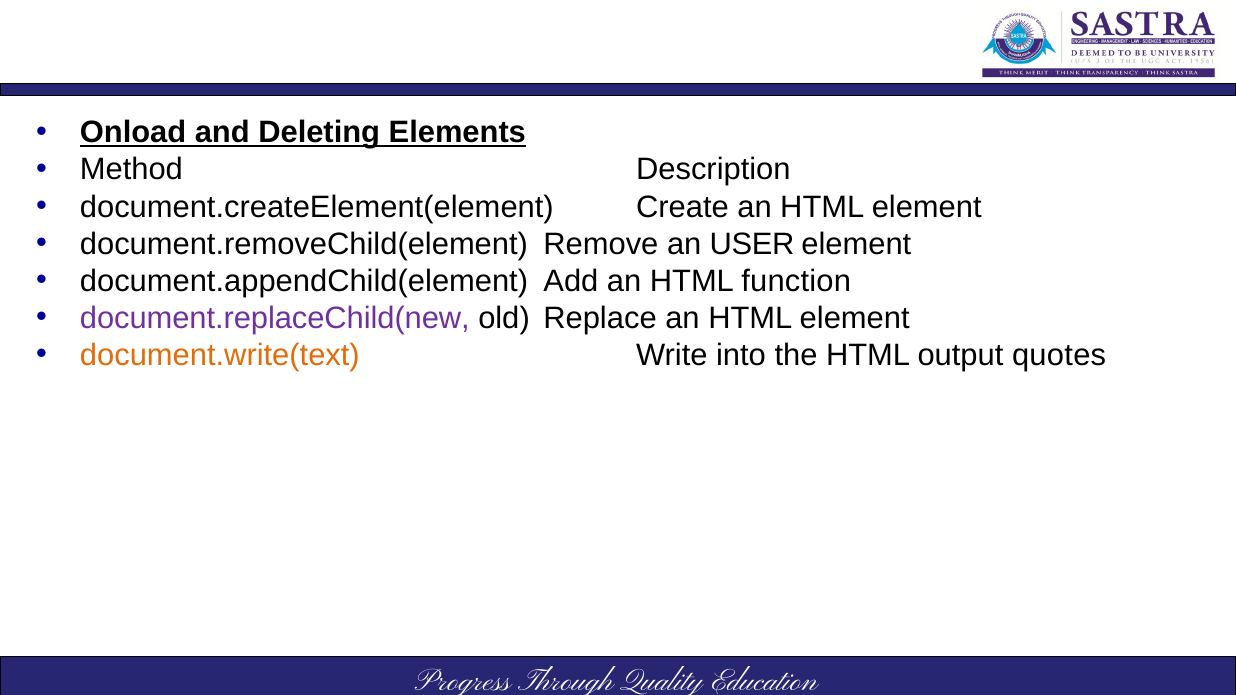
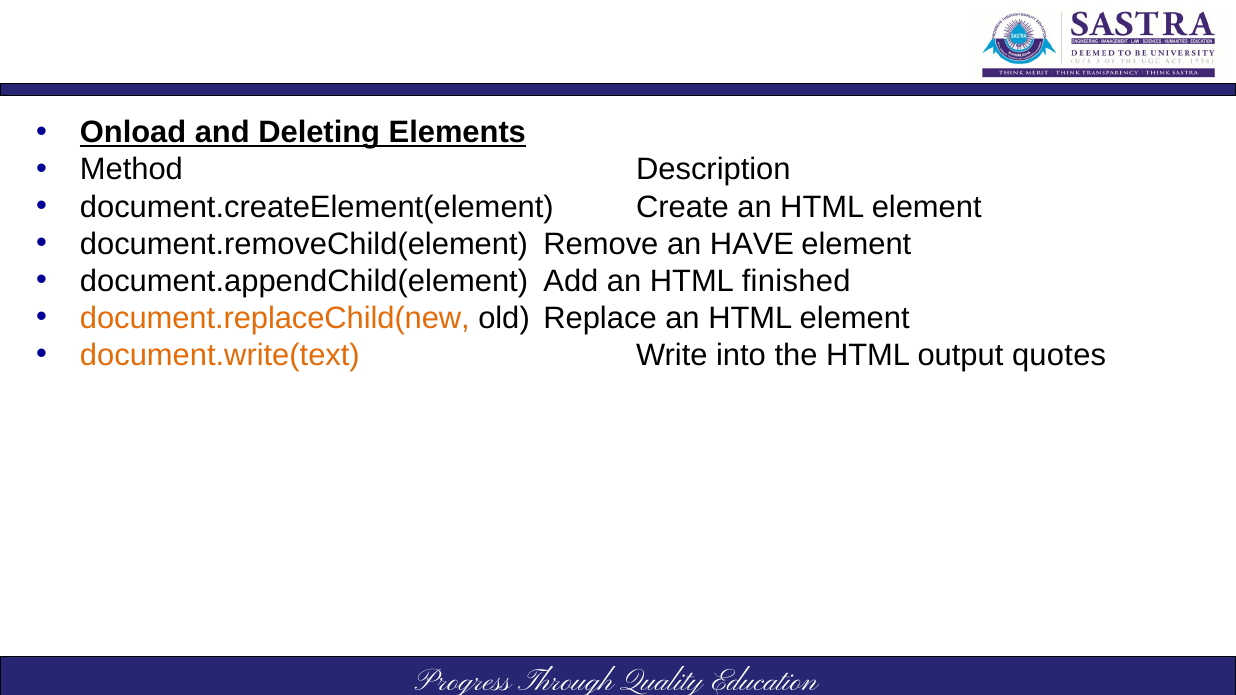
USER: USER -> HAVE
function: function -> finished
document.replaceChild(new colour: purple -> orange
